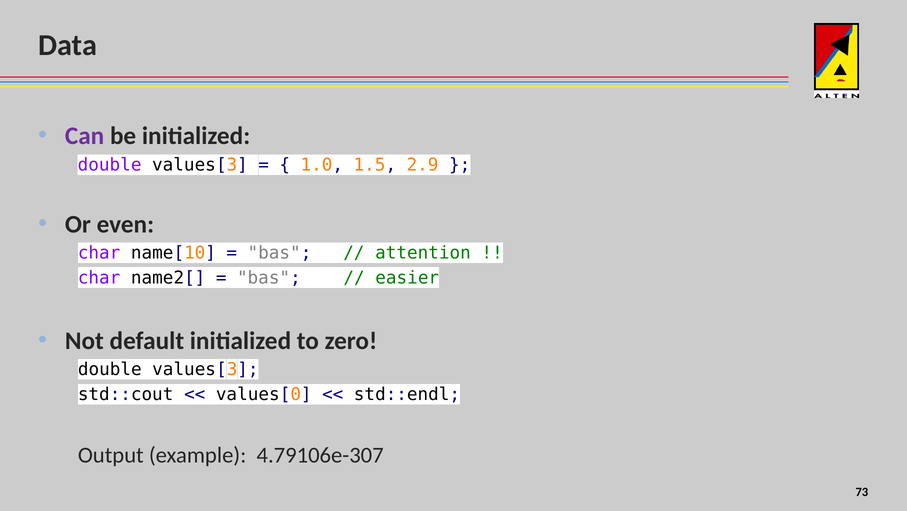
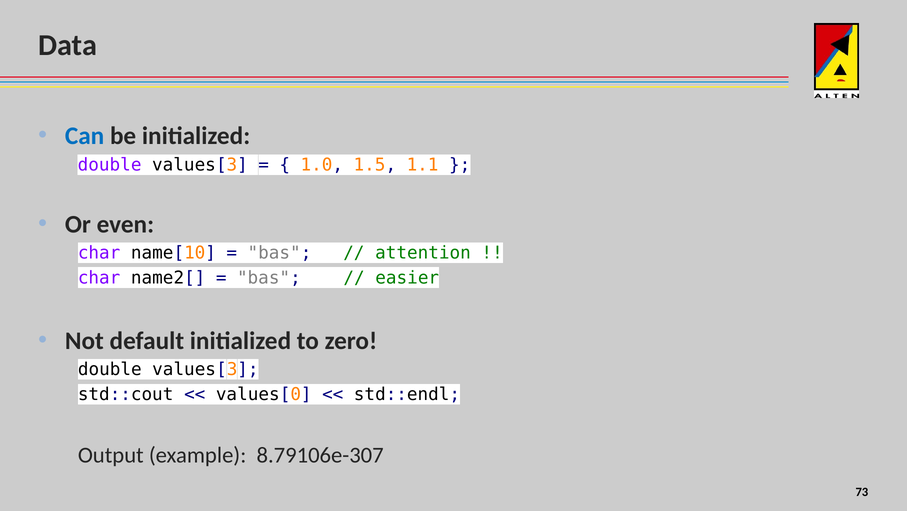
Can colour: purple -> blue
2.9: 2.9 -> 1.1
4.79106e-307: 4.79106e-307 -> 8.79106e-307
